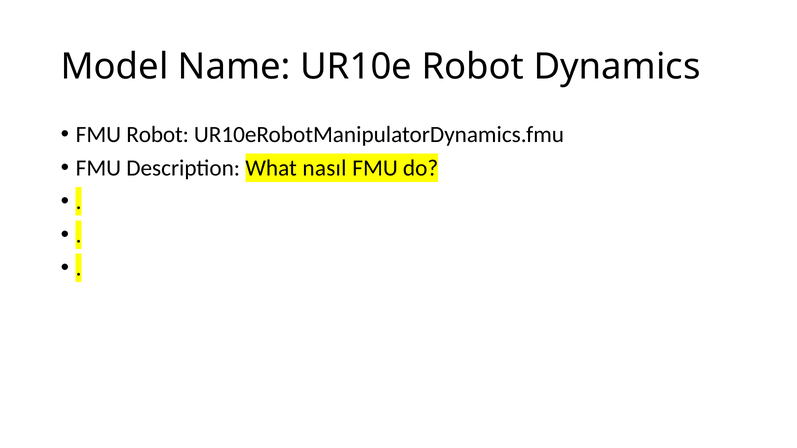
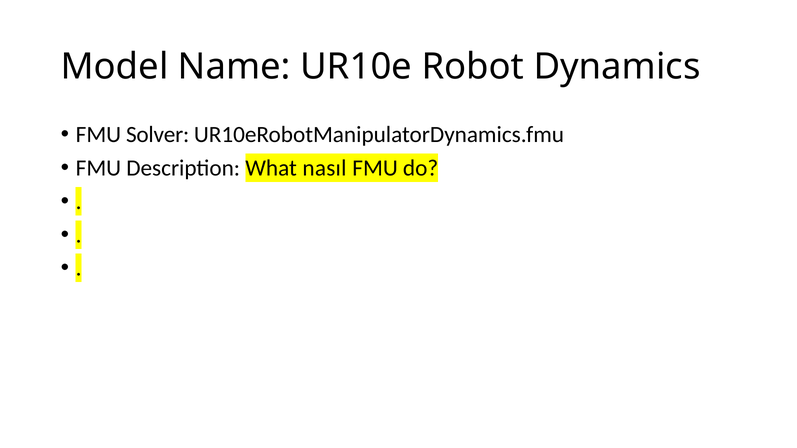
FMU Robot: Robot -> Solver
